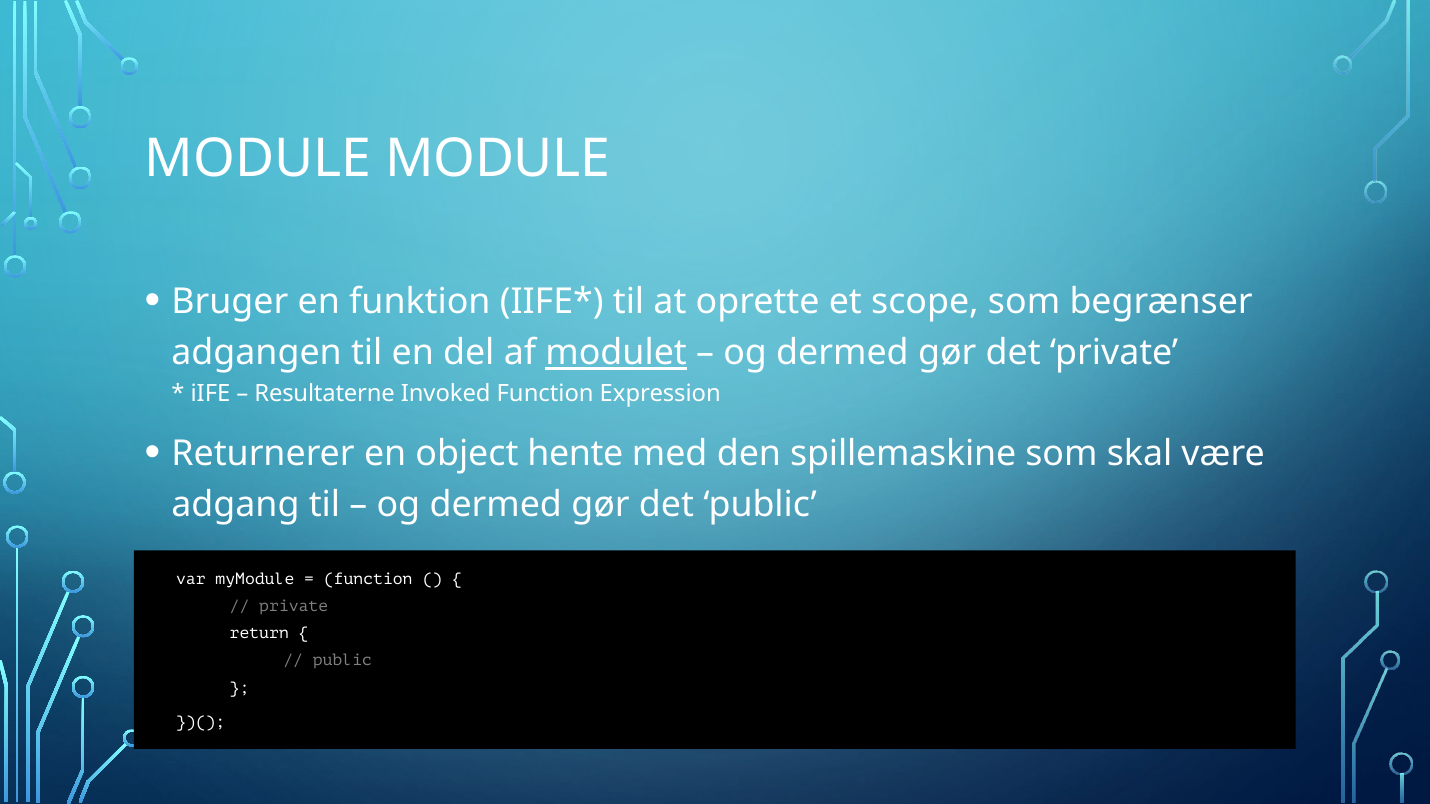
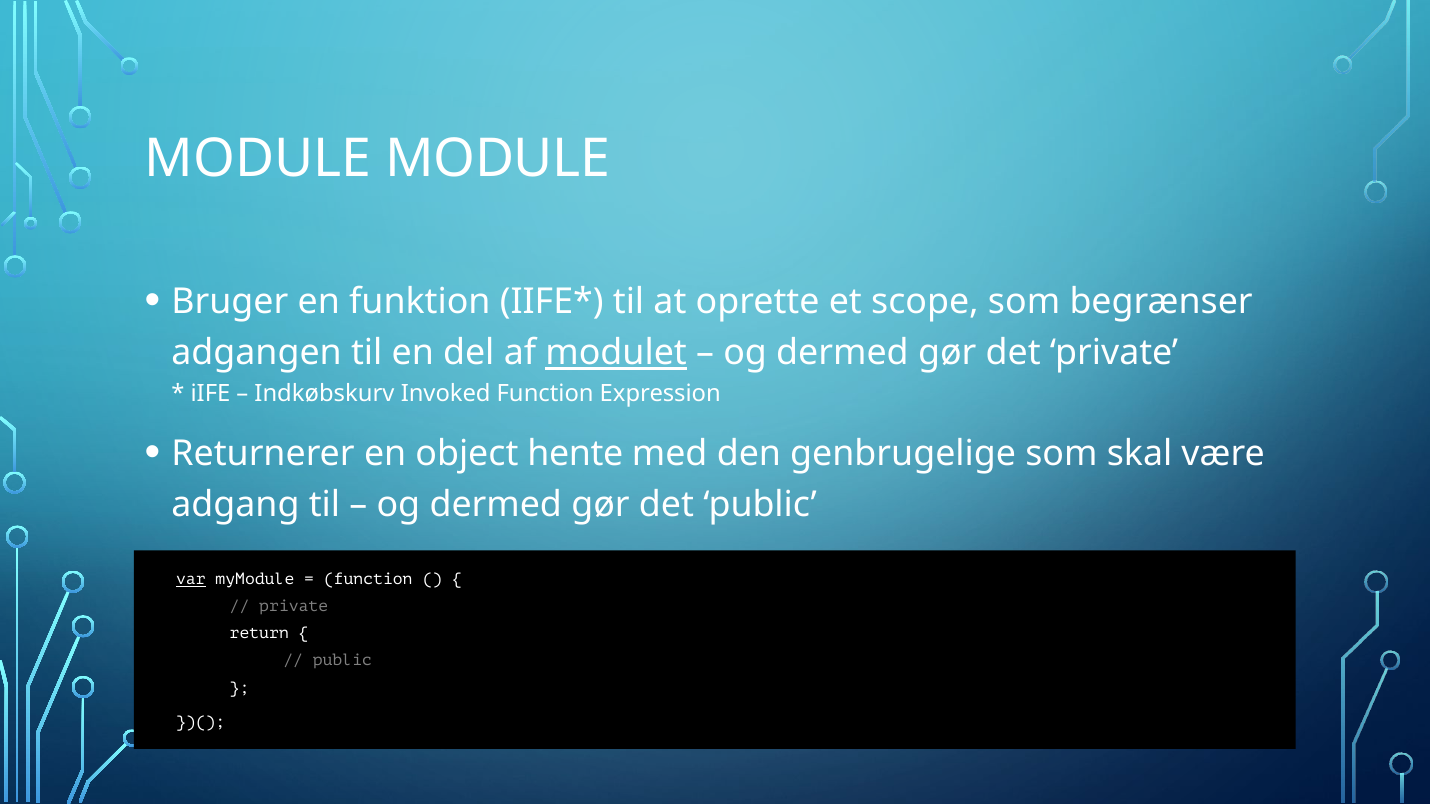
Resultaterne: Resultaterne -> Indkøbskurv
spillemaskine: spillemaskine -> genbrugelige
var underline: none -> present
